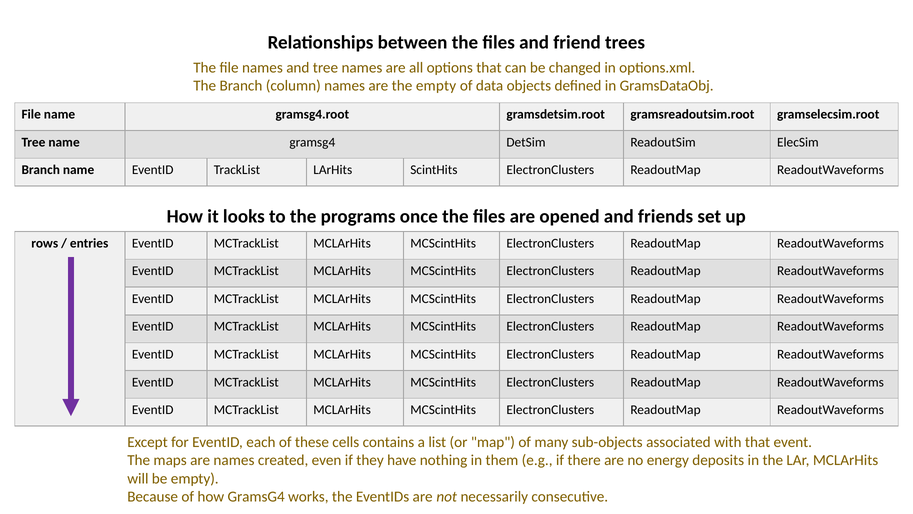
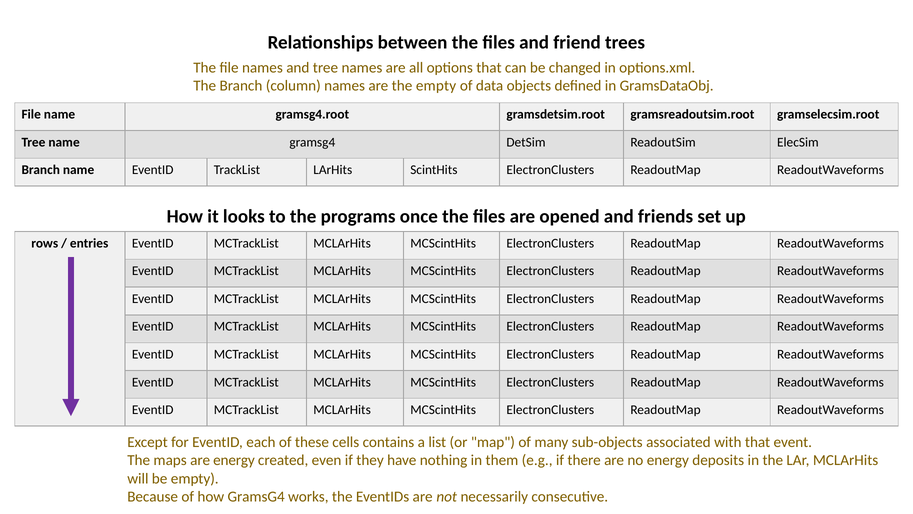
are names: names -> energy
